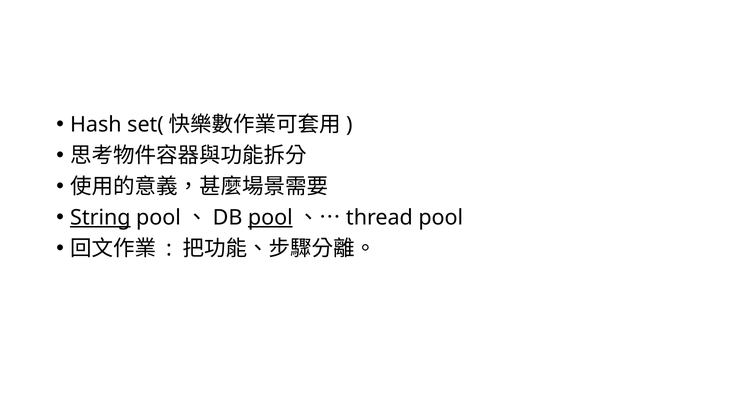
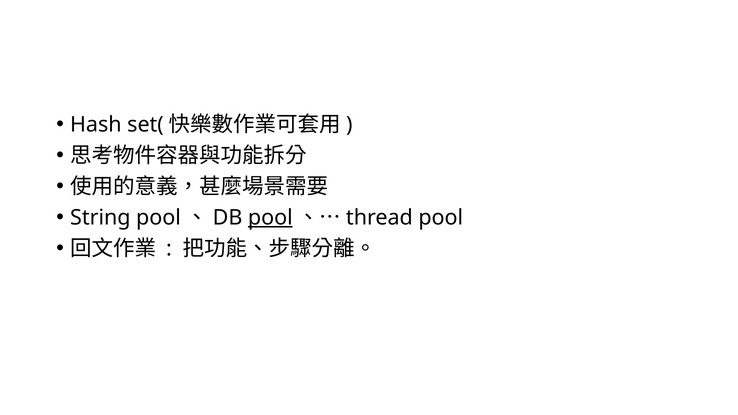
String underline: present -> none
